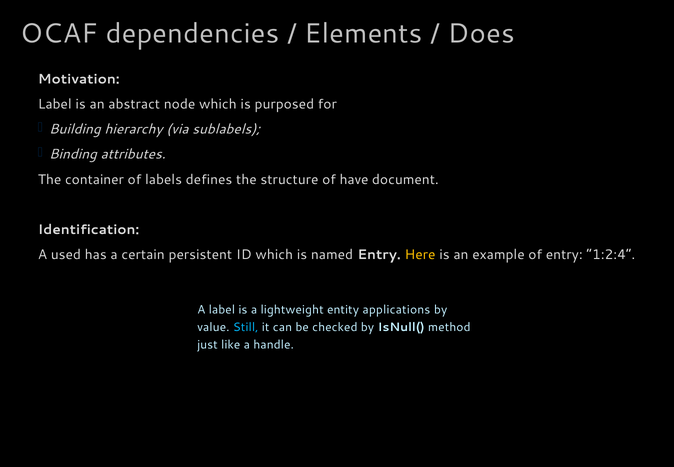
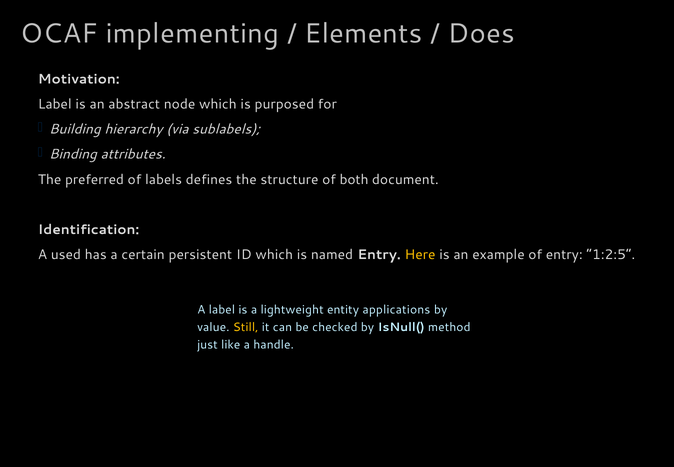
dependencies: dependencies -> implementing
container: container -> preferred
have: have -> both
1:2:4: 1:2:4 -> 1:2:5
Still colour: light blue -> yellow
